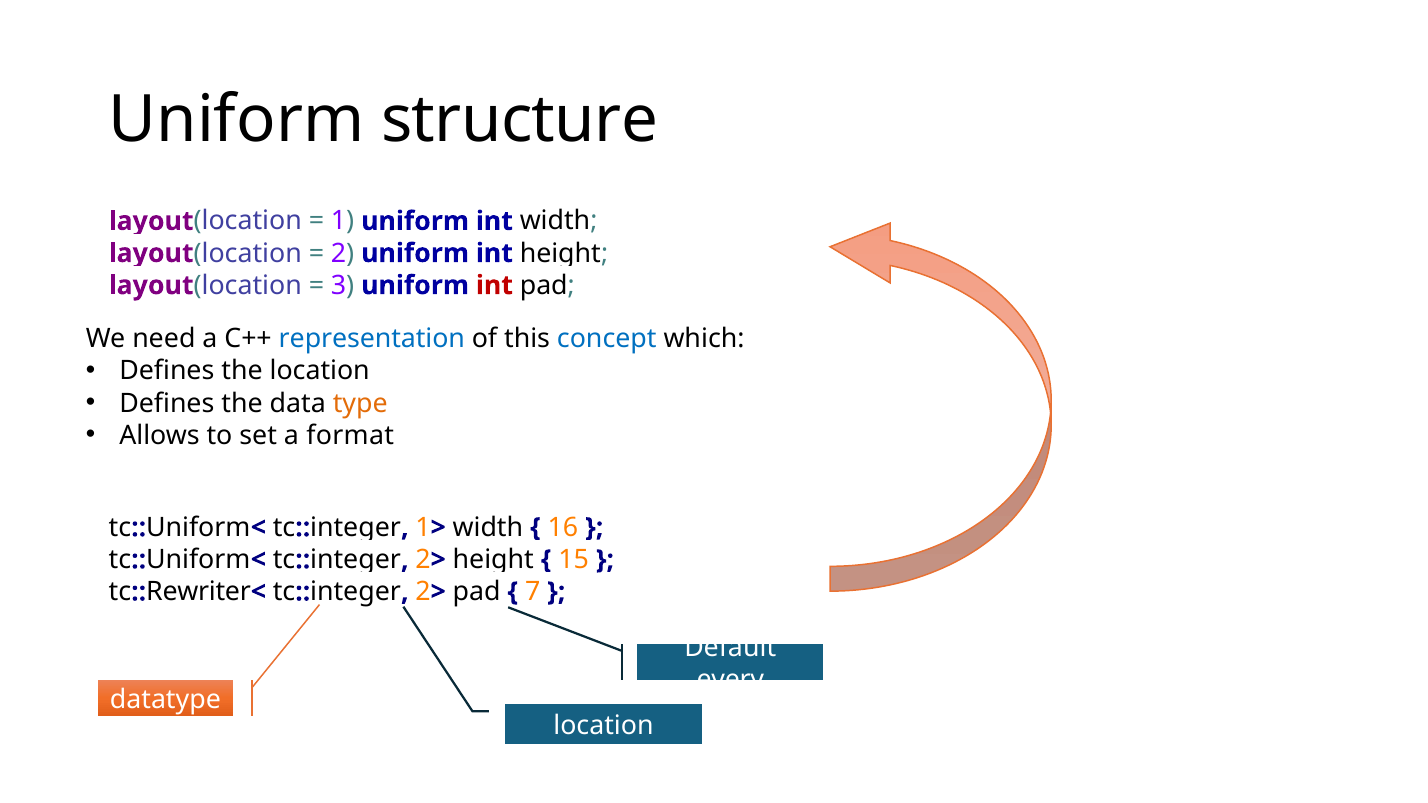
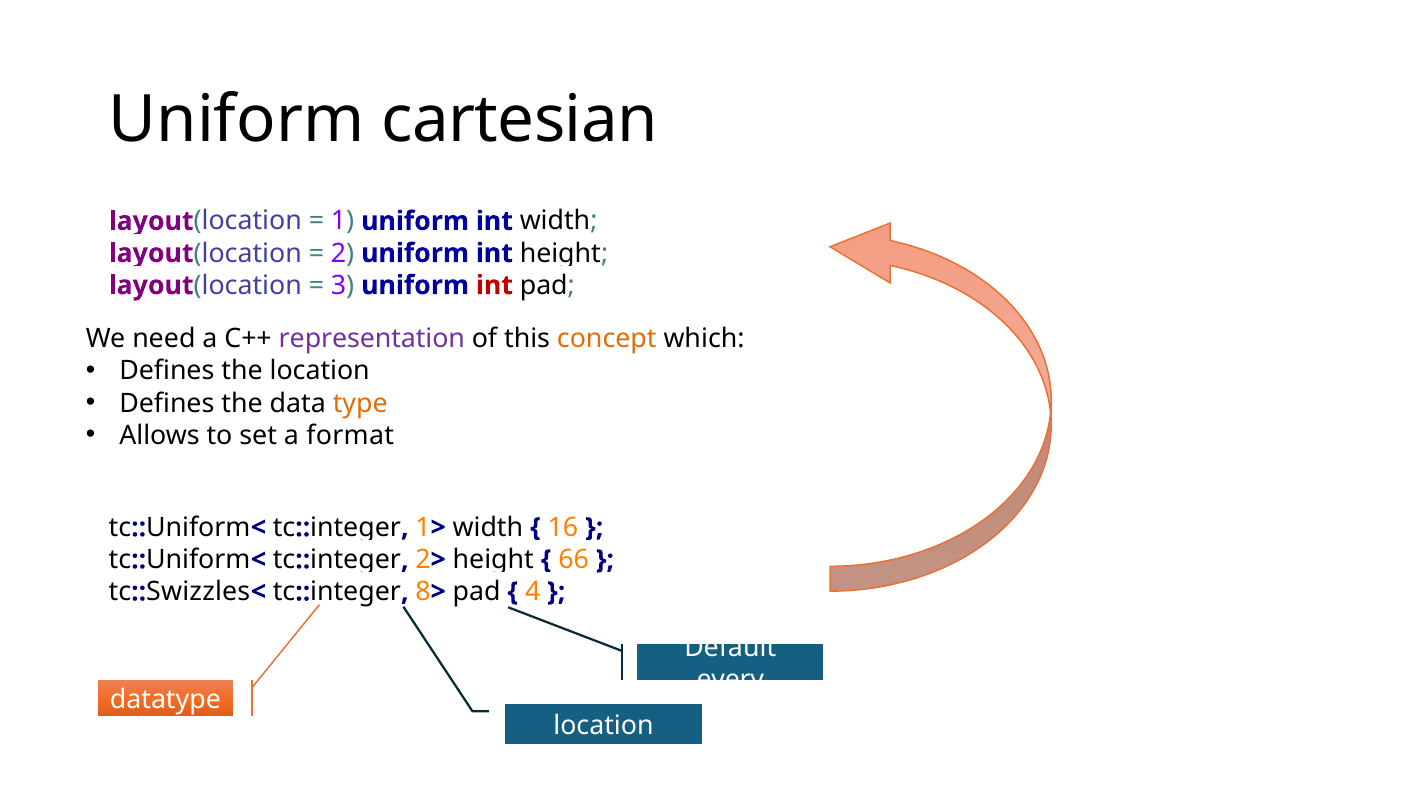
structure: structure -> cartesian
representation colour: blue -> purple
concept colour: blue -> orange
15: 15 -> 66
Rewriter: Rewriter -> Swizzles
2 at (423, 592): 2 -> 8
7: 7 -> 4
